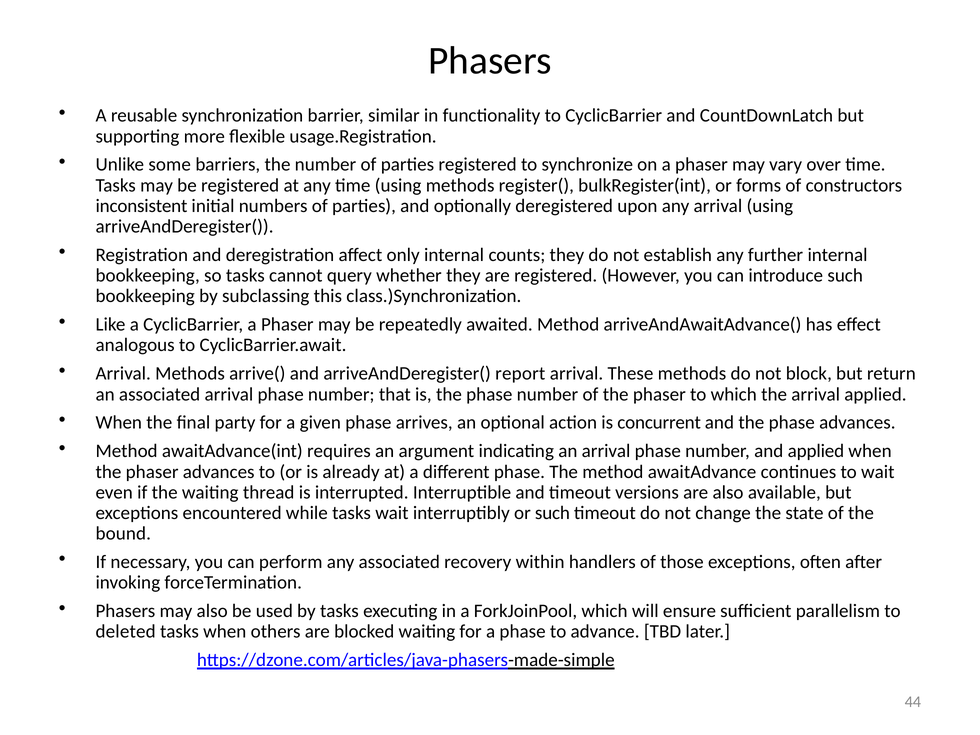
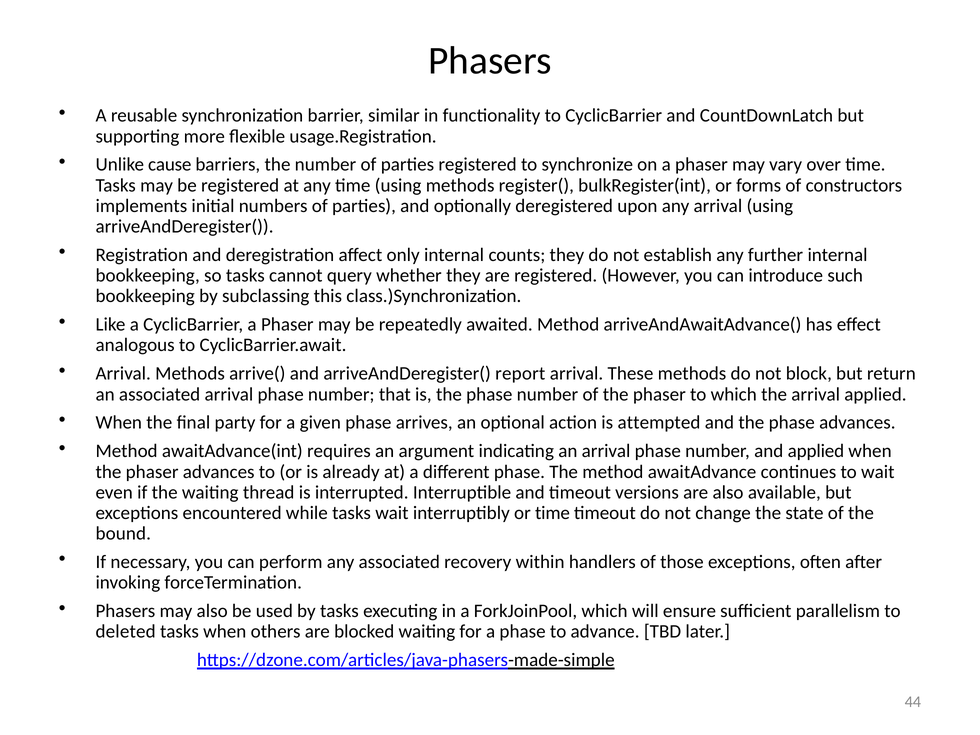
some: some -> cause
inconsistent: inconsistent -> implements
concurrent: concurrent -> attempted
or such: such -> time
